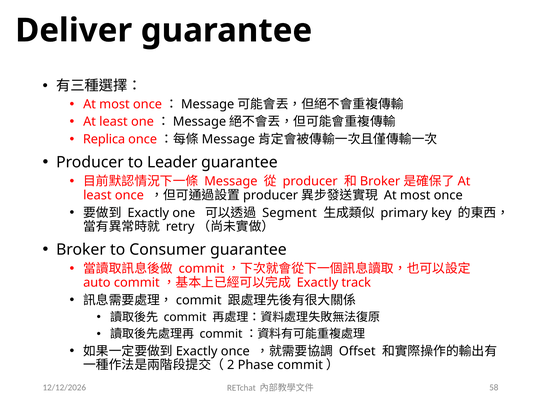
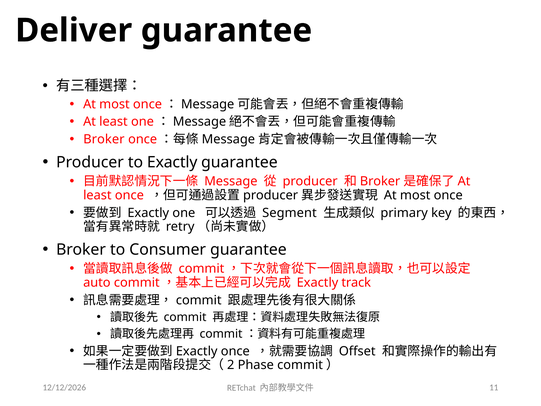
Replica at (104, 139): Replica -> Broker
to Leader: Leader -> Exactly
58: 58 -> 11
